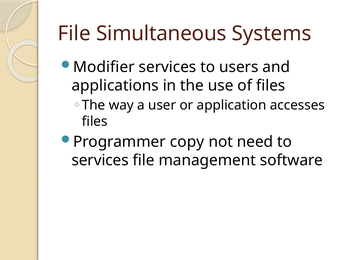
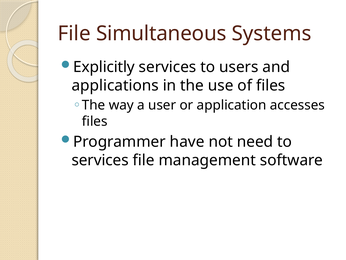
Modifier: Modifier -> Explicitly
copy: copy -> have
